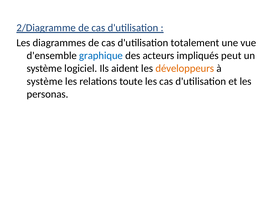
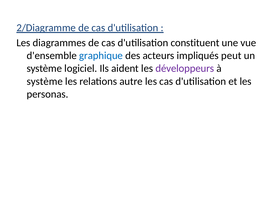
totalement: totalement -> constituent
développeurs colour: orange -> purple
toute: toute -> autre
